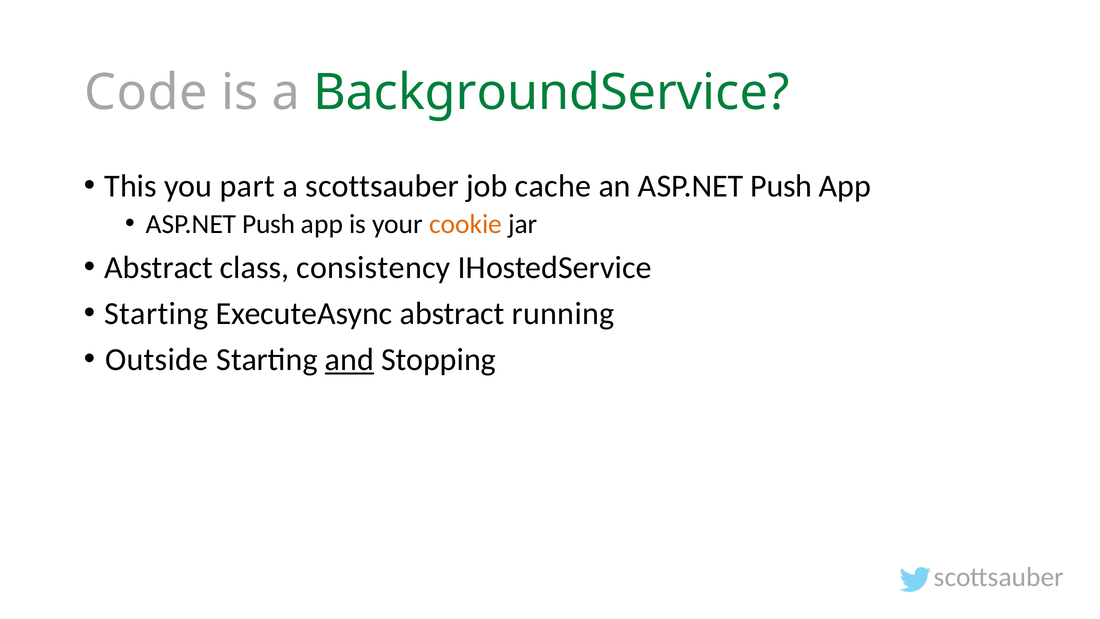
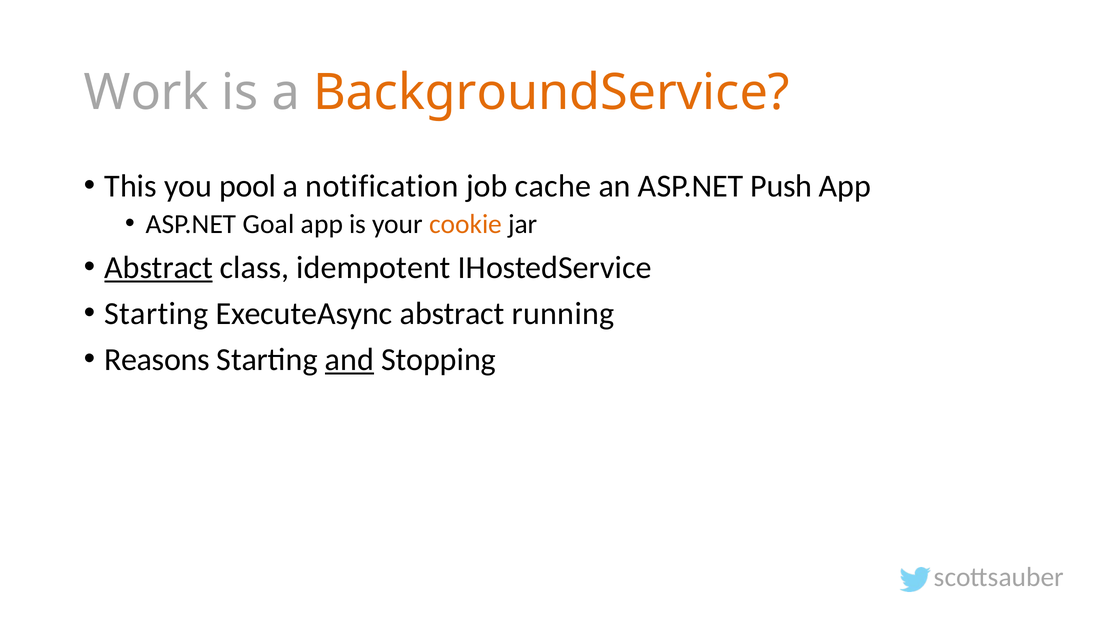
Code: Code -> Work
BackgroundService colour: green -> orange
part: part -> pool
a scottsauber: scottsauber -> notification
Push at (269, 224): Push -> Goal
Abstract at (159, 267) underline: none -> present
consistency: consistency -> idempotent
Outside: Outside -> Reasons
